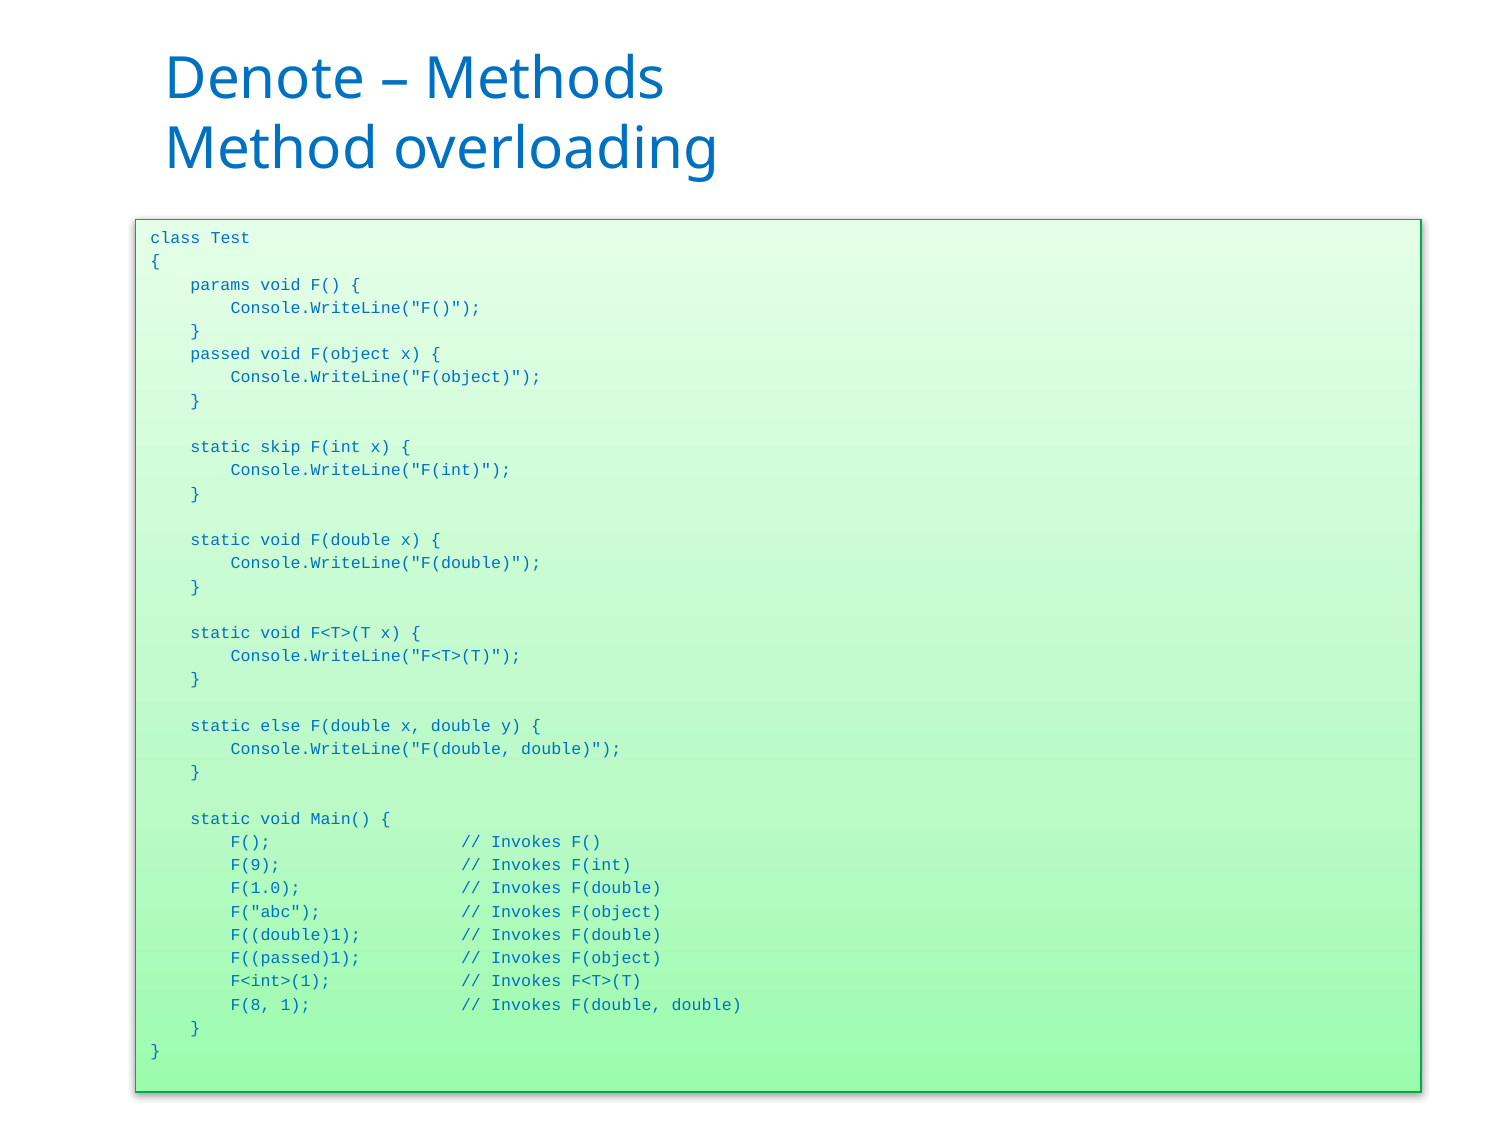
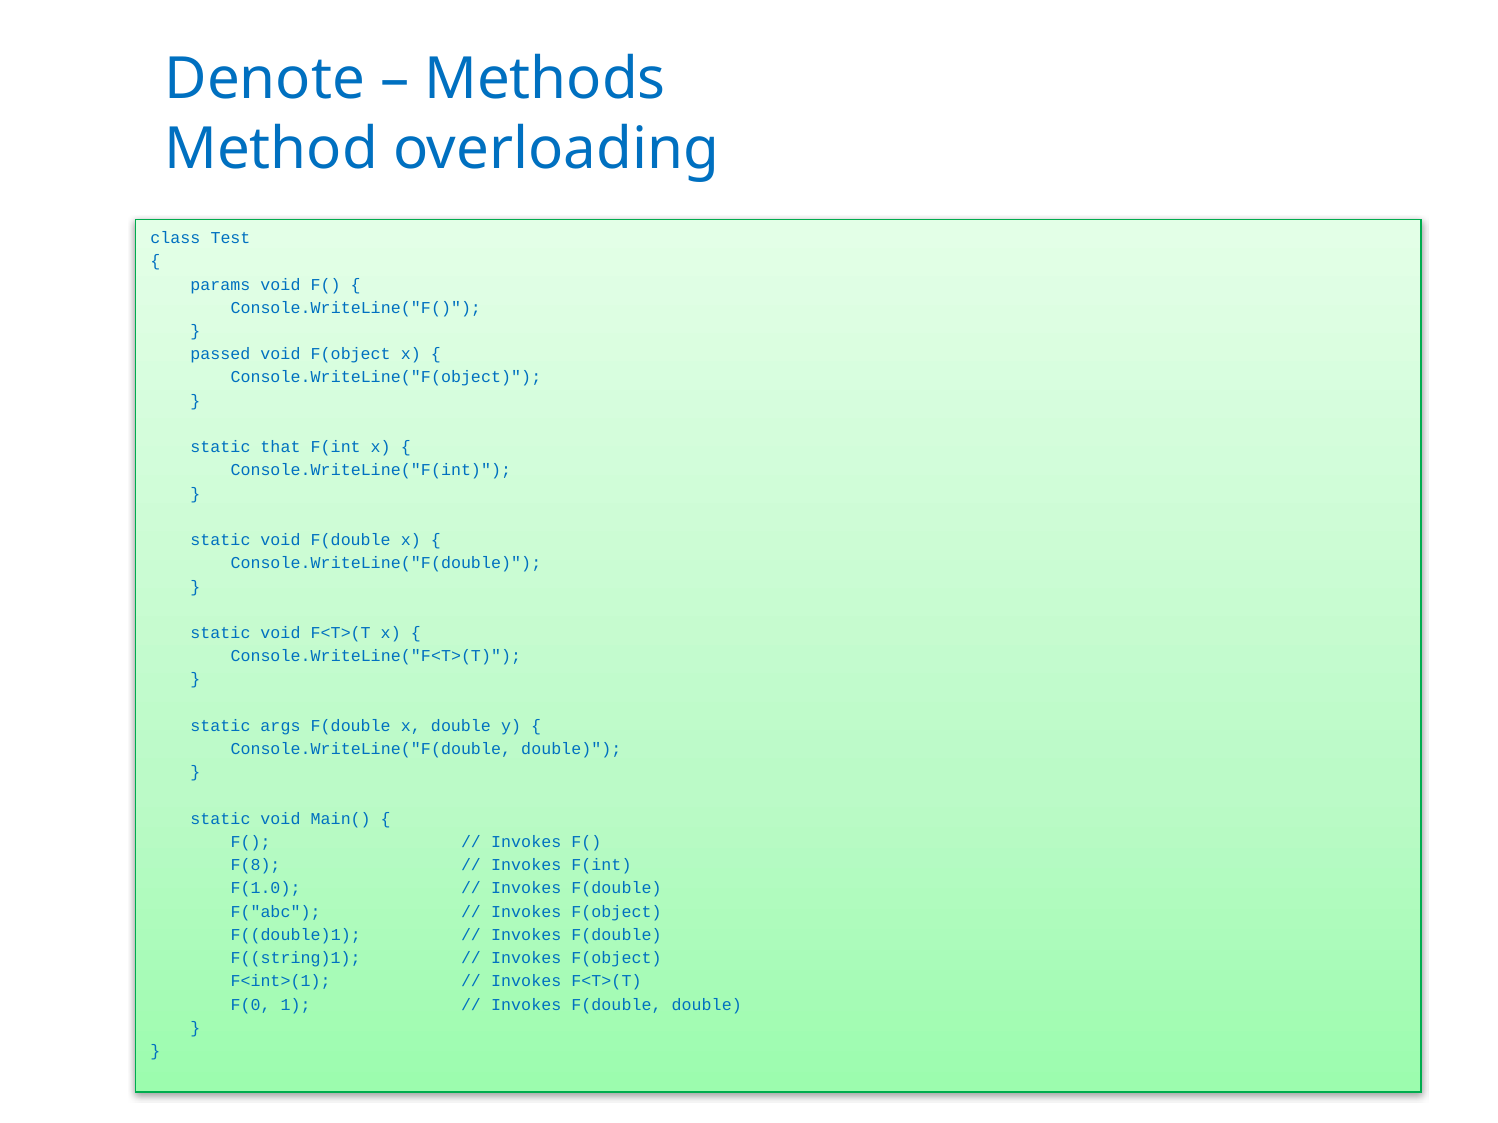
skip: skip -> that
else: else -> args
F(9: F(9 -> F(8
F((passed)1: F((passed)1 -> F((string)1
F(8: F(8 -> F(0
